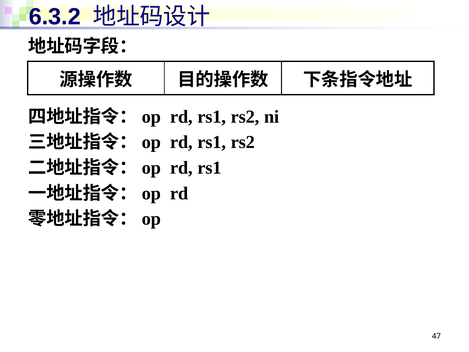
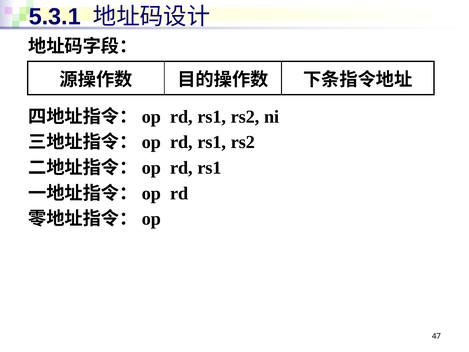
6.3.2: 6.3.2 -> 5.3.1
